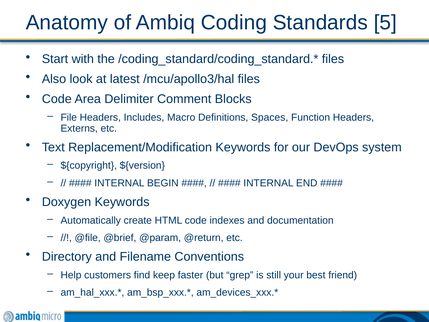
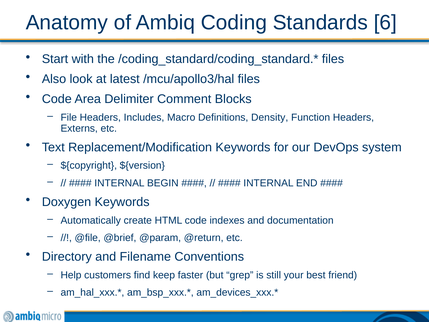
5: 5 -> 6
Spaces: Spaces -> Density
